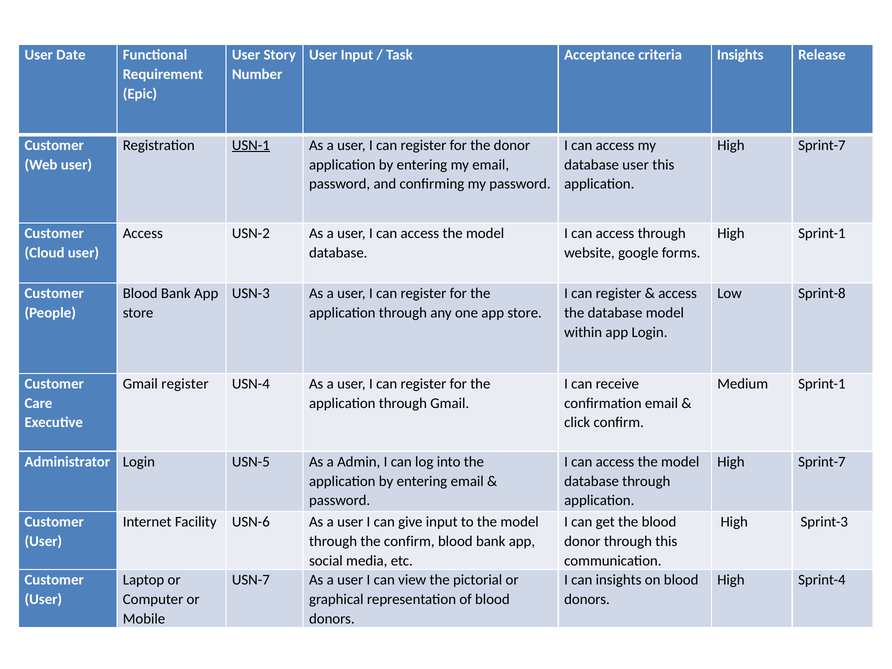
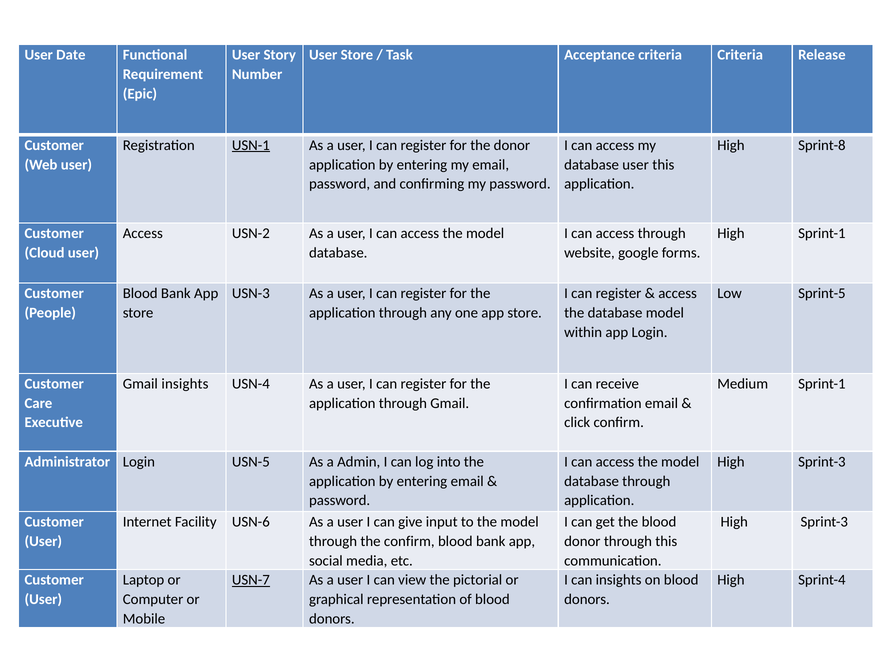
User Input: Input -> Store
criteria Insights: Insights -> Criteria
Sprint-7 at (822, 145): Sprint-7 -> Sprint-8
Sprint-8: Sprint-8 -> Sprint-5
Gmail register: register -> insights
Sprint-7 at (822, 462): Sprint-7 -> Sprint-3
USN-7 underline: none -> present
